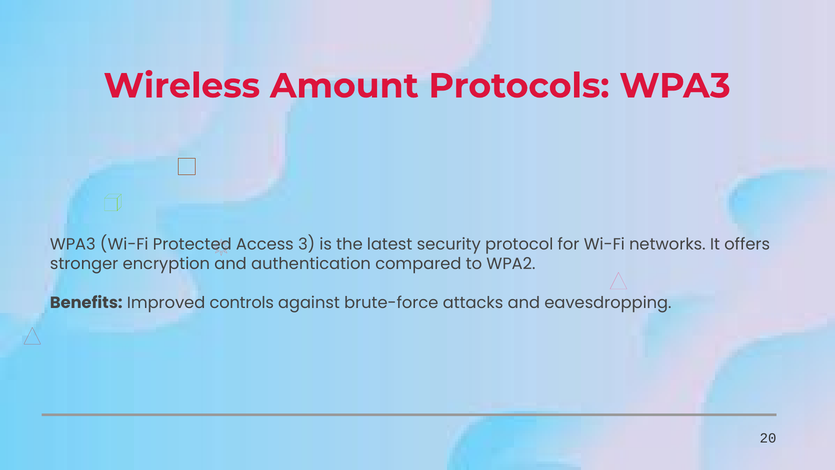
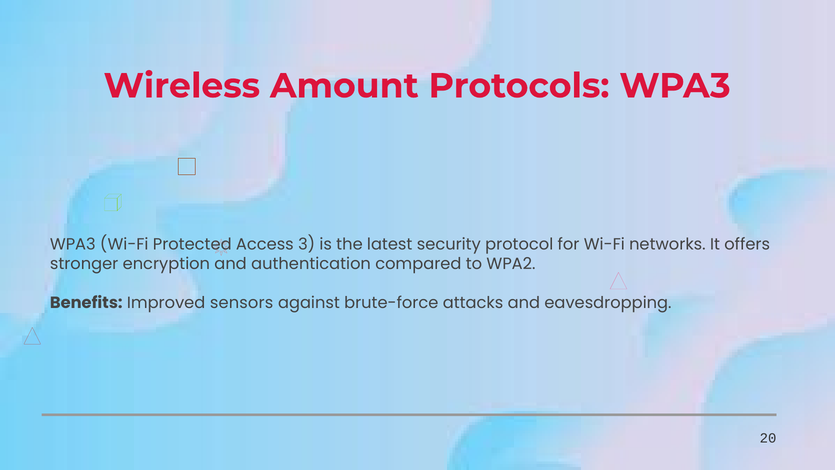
controls: controls -> sensors
